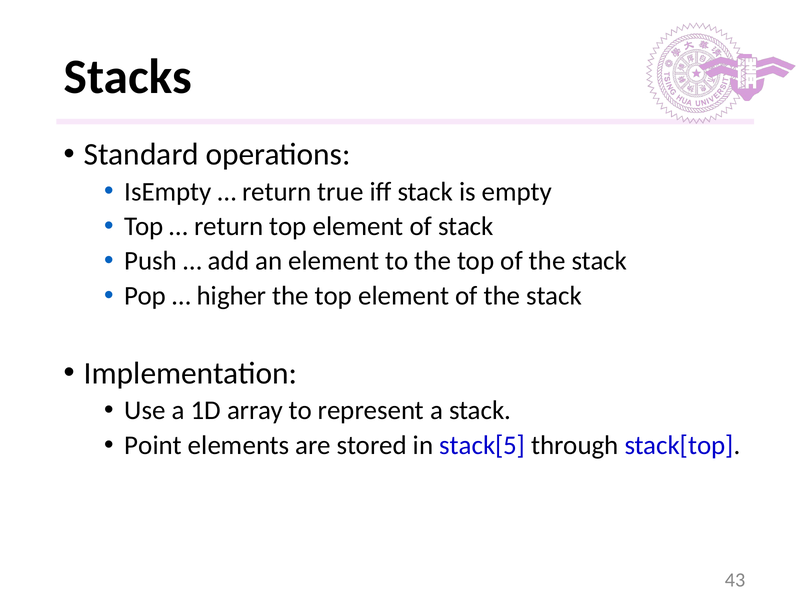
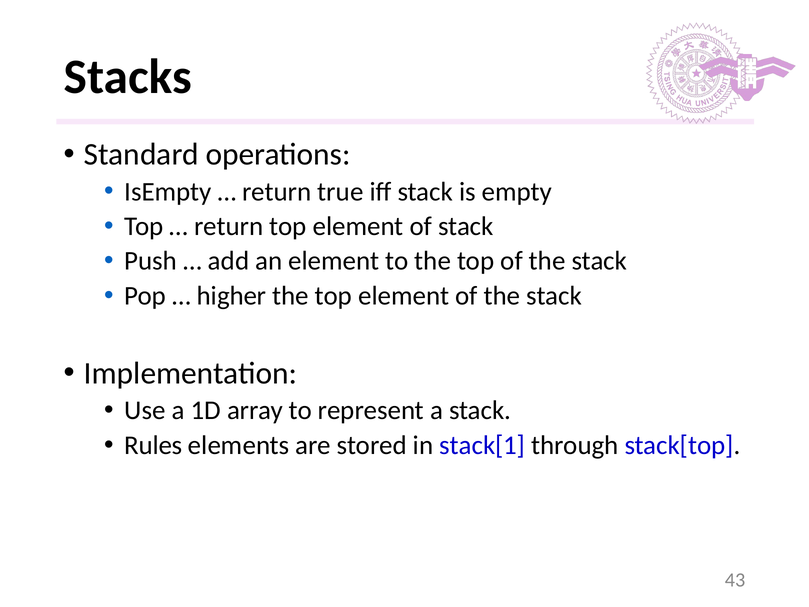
Point: Point -> Rules
stack[5: stack[5 -> stack[1
